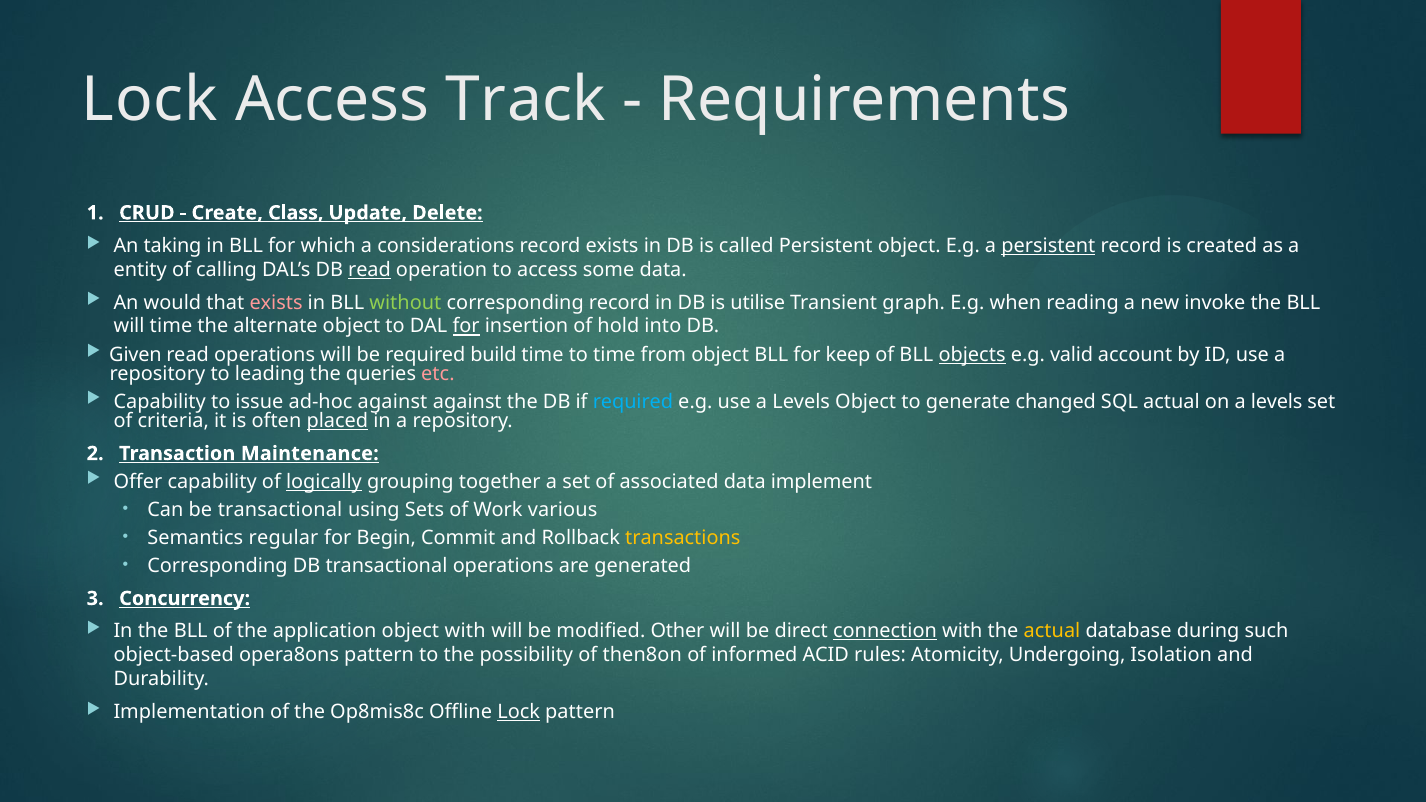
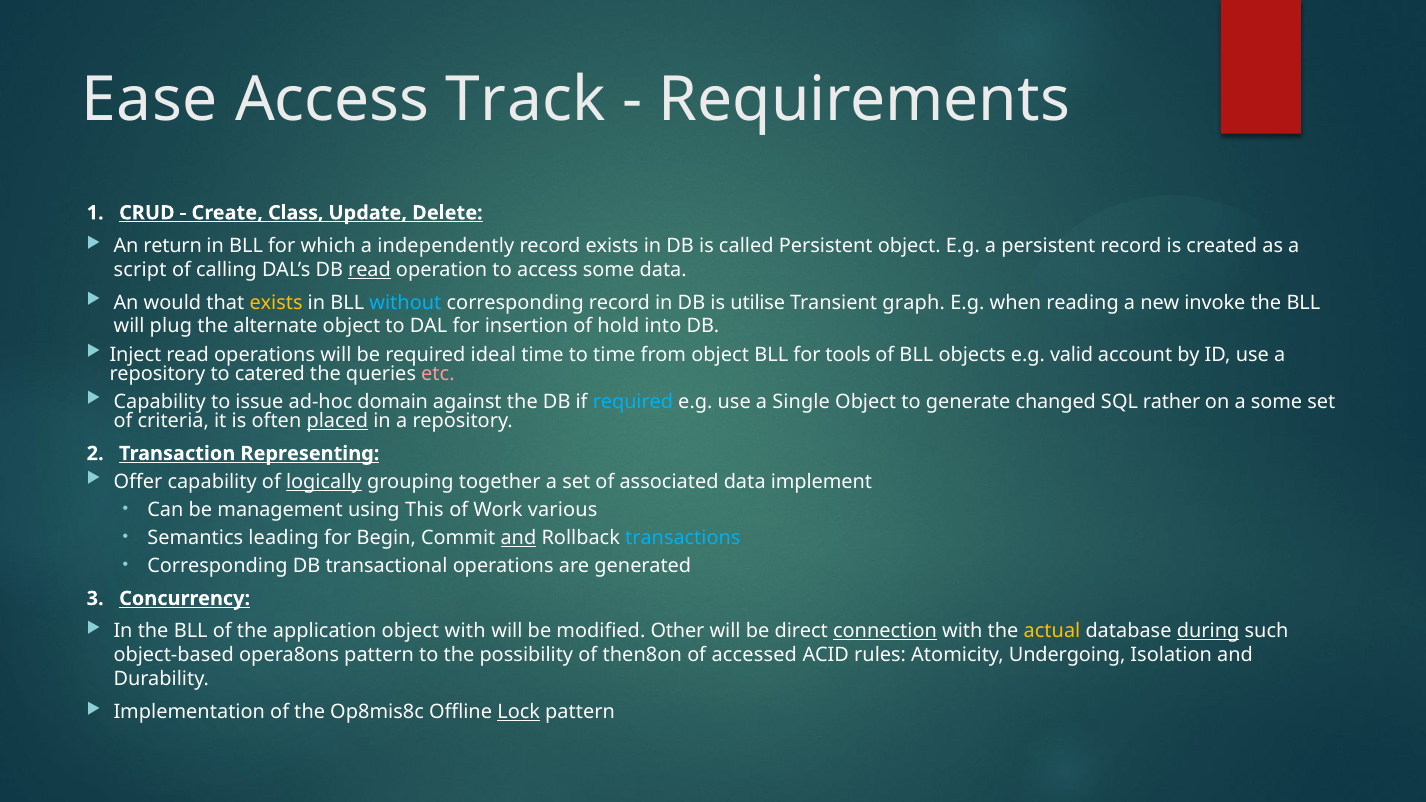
Lock at (150, 100): Lock -> Ease
taking: taking -> return
considerations: considerations -> independently
persistent at (1048, 246) underline: present -> none
entity: entity -> script
exists at (276, 302) colour: pink -> yellow
without colour: light green -> light blue
will time: time -> plug
for at (466, 326) underline: present -> none
Given: Given -> Inject
build: build -> ideal
keep: keep -> tools
objects underline: present -> none
leading: leading -> catered
ad-hoc against: against -> domain
use a Levels: Levels -> Single
SQL actual: actual -> rather
on a levels: levels -> some
Maintenance: Maintenance -> Representing
be transactional: transactional -> management
Sets: Sets -> This
regular: regular -> leading
and at (518, 538) underline: none -> present
transactions colour: yellow -> light blue
during underline: none -> present
informed: informed -> accessed
